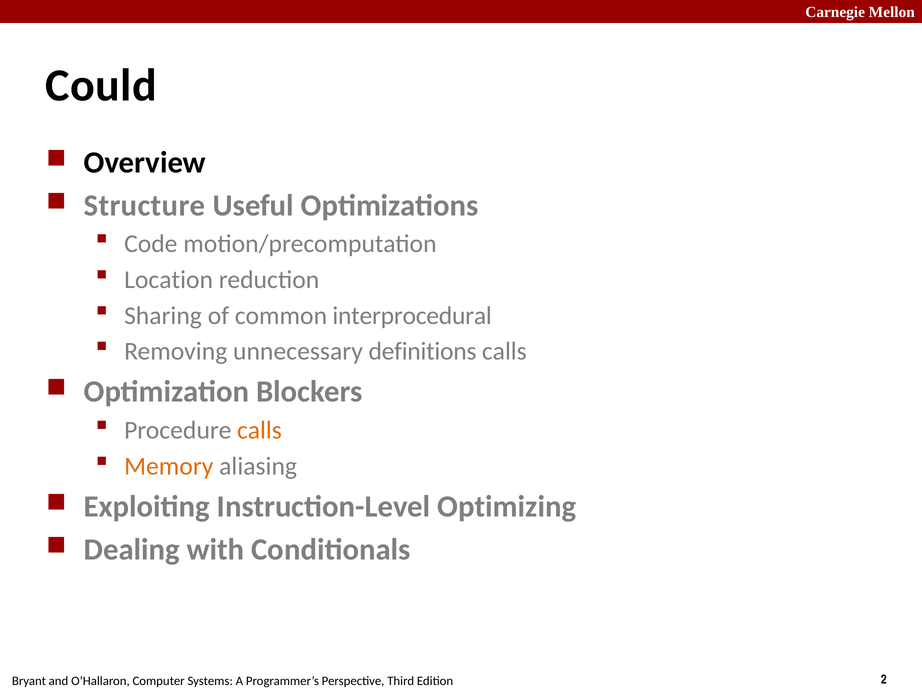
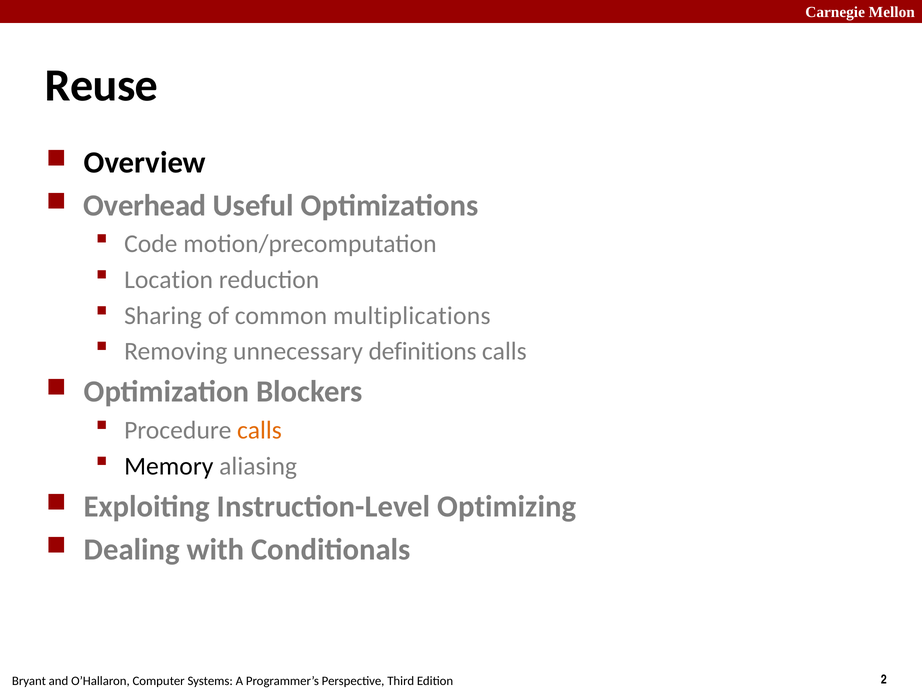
Could: Could -> Reuse
Structure: Structure -> Overhead
interprocedural: interprocedural -> multiplications
Memory colour: orange -> black
